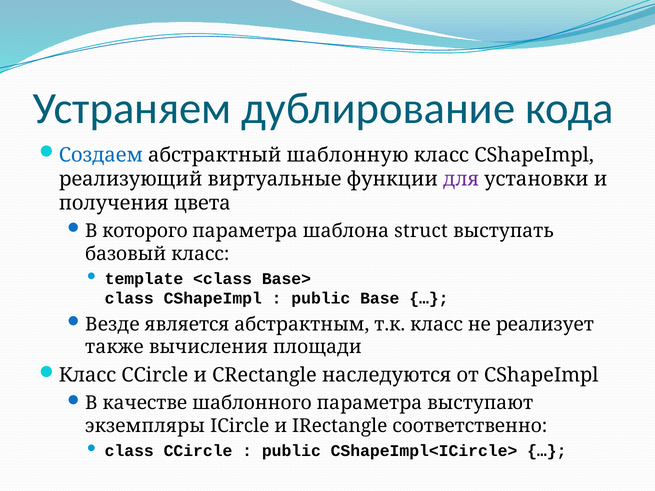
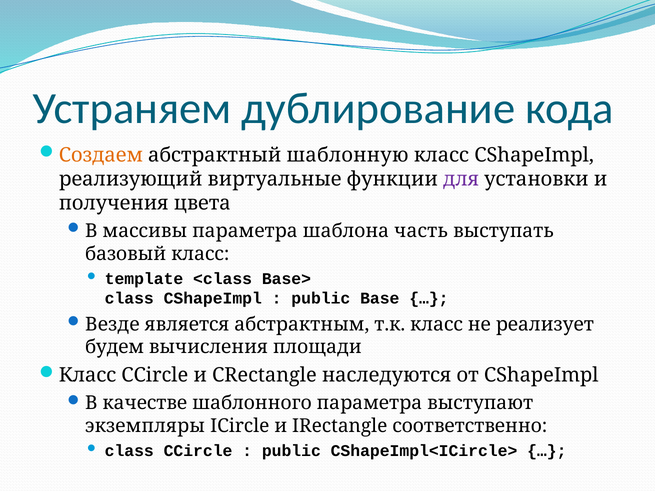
Создаем colour: blue -> orange
которого: которого -> массивы
struct: struct -> часть
также: также -> будем
